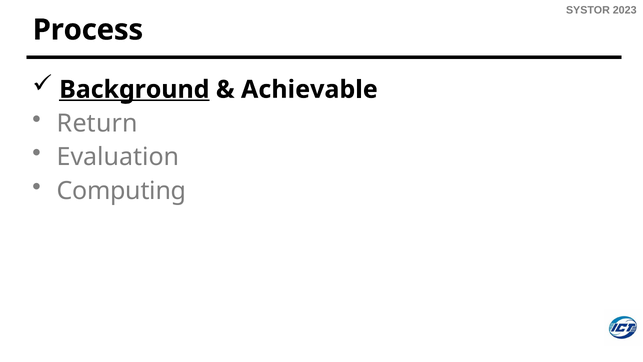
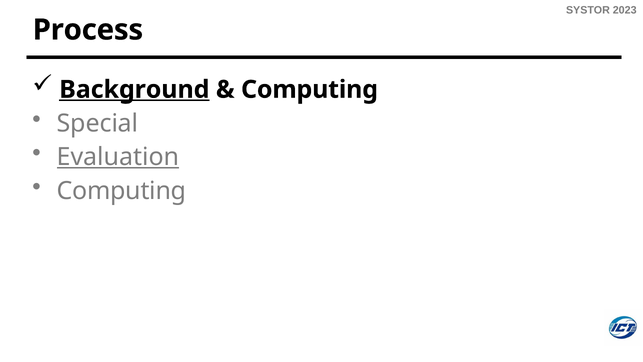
Achievable at (309, 89): Achievable -> Computing
Return: Return -> Special
Evaluation underline: none -> present
